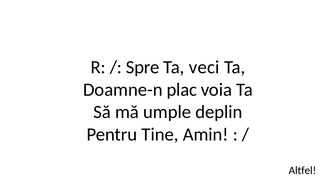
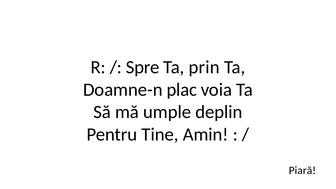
veci: veci -> prin
Altfel: Altfel -> Piară
